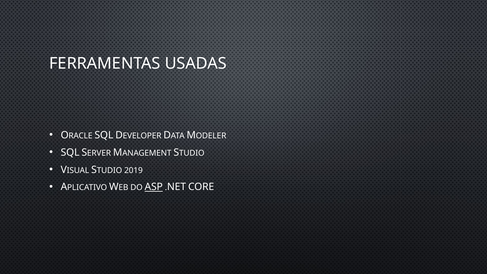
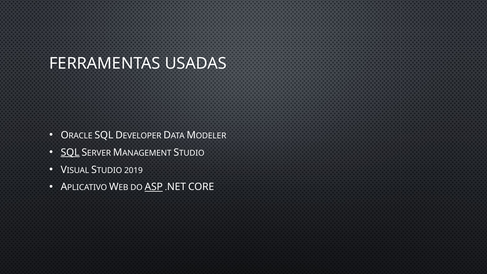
SQL at (70, 152) underline: none -> present
